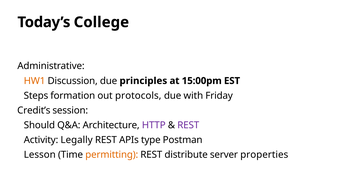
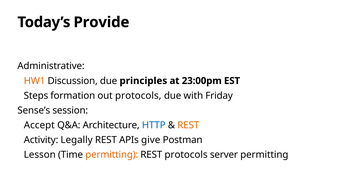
College: College -> Provide
15:00pm: 15:00pm -> 23:00pm
Credit’s: Credit’s -> Sense’s
Should: Should -> Accept
HTTP colour: purple -> blue
REST at (188, 125) colour: purple -> orange
type: type -> give
REST distribute: distribute -> protocols
server properties: properties -> permitting
